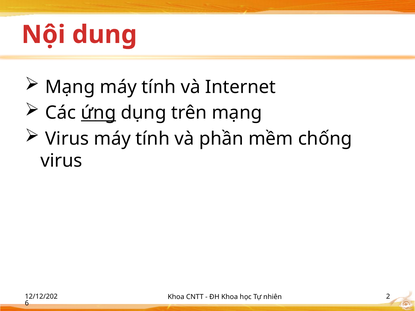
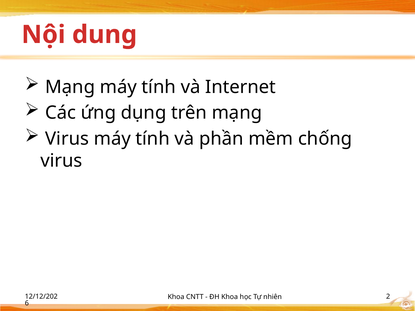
ứng underline: present -> none
